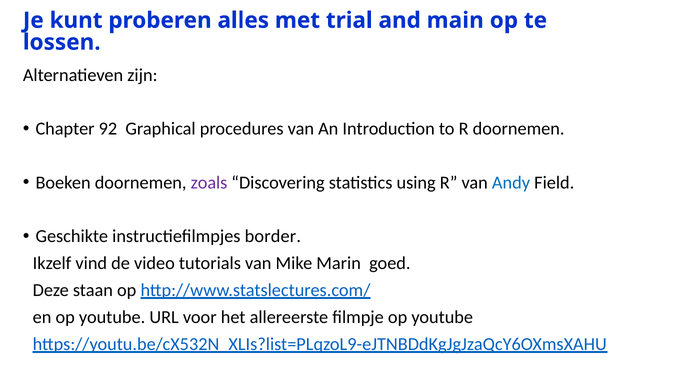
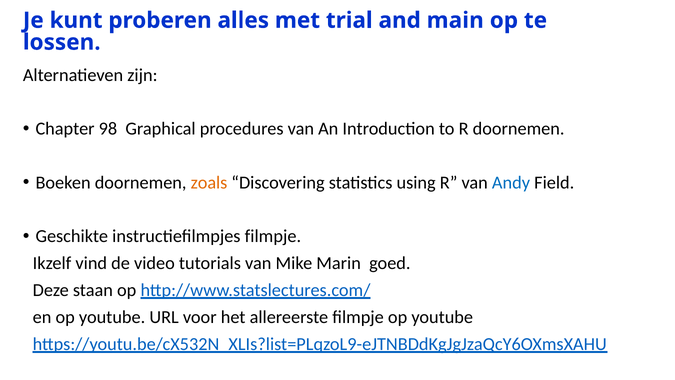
92: 92 -> 98
zoals colour: purple -> orange
instructiefilmpjes border: border -> filmpje
